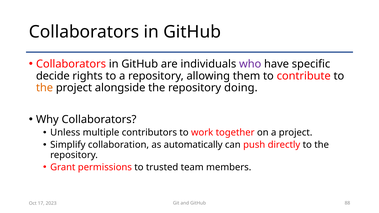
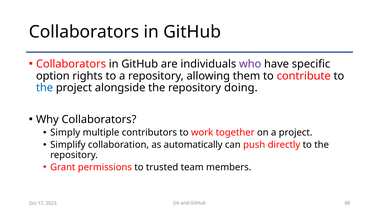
decide: decide -> option
the at (45, 88) colour: orange -> blue
Unless: Unless -> Simply
